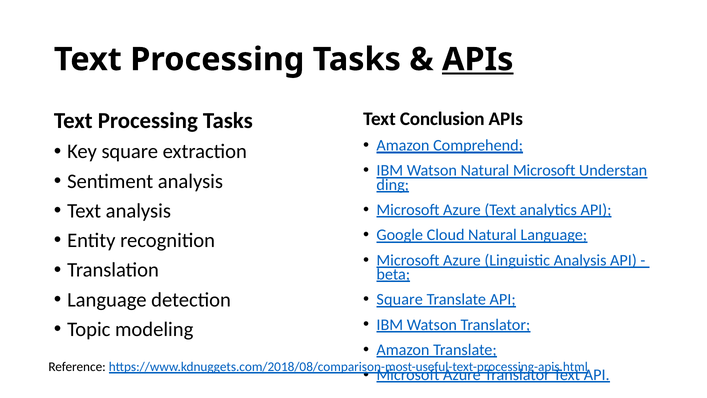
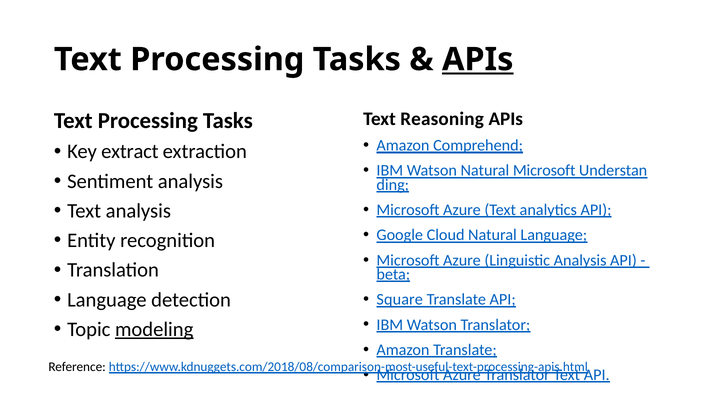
Conclusion: Conclusion -> Reasoning
Key square: square -> extract
modeling underline: none -> present
